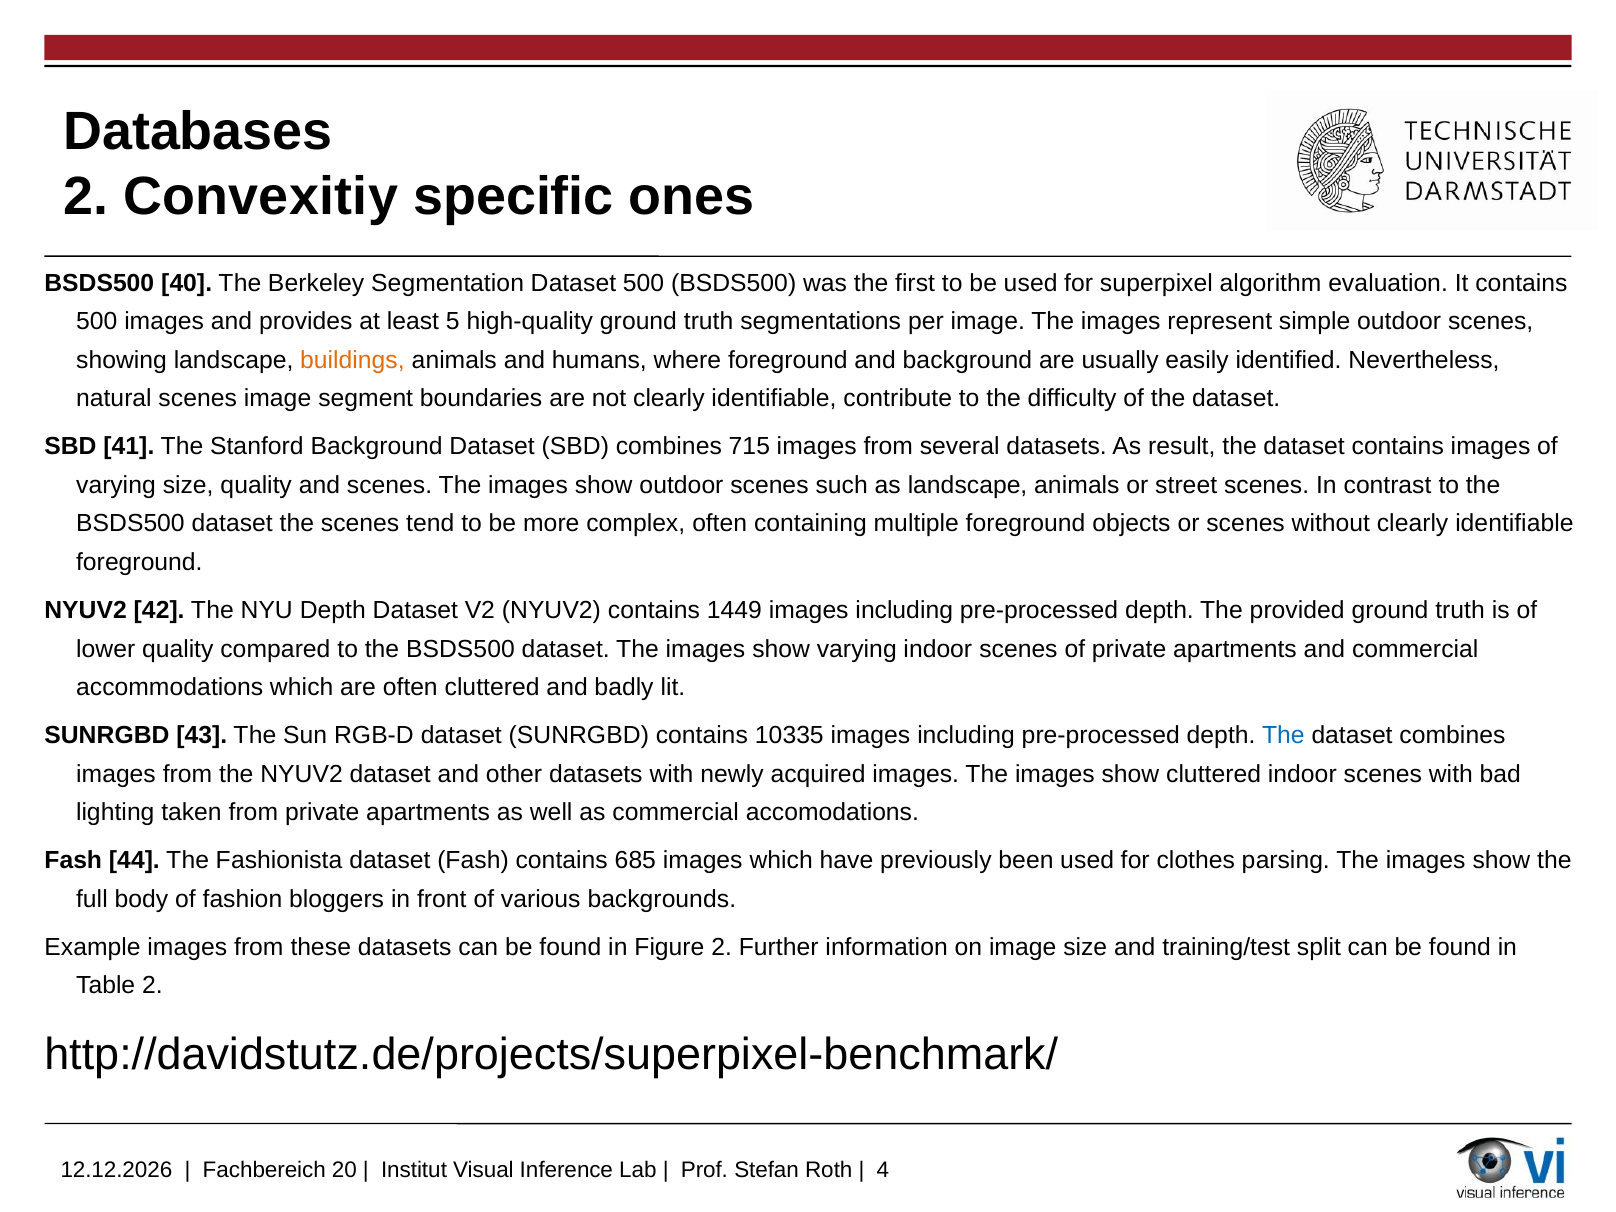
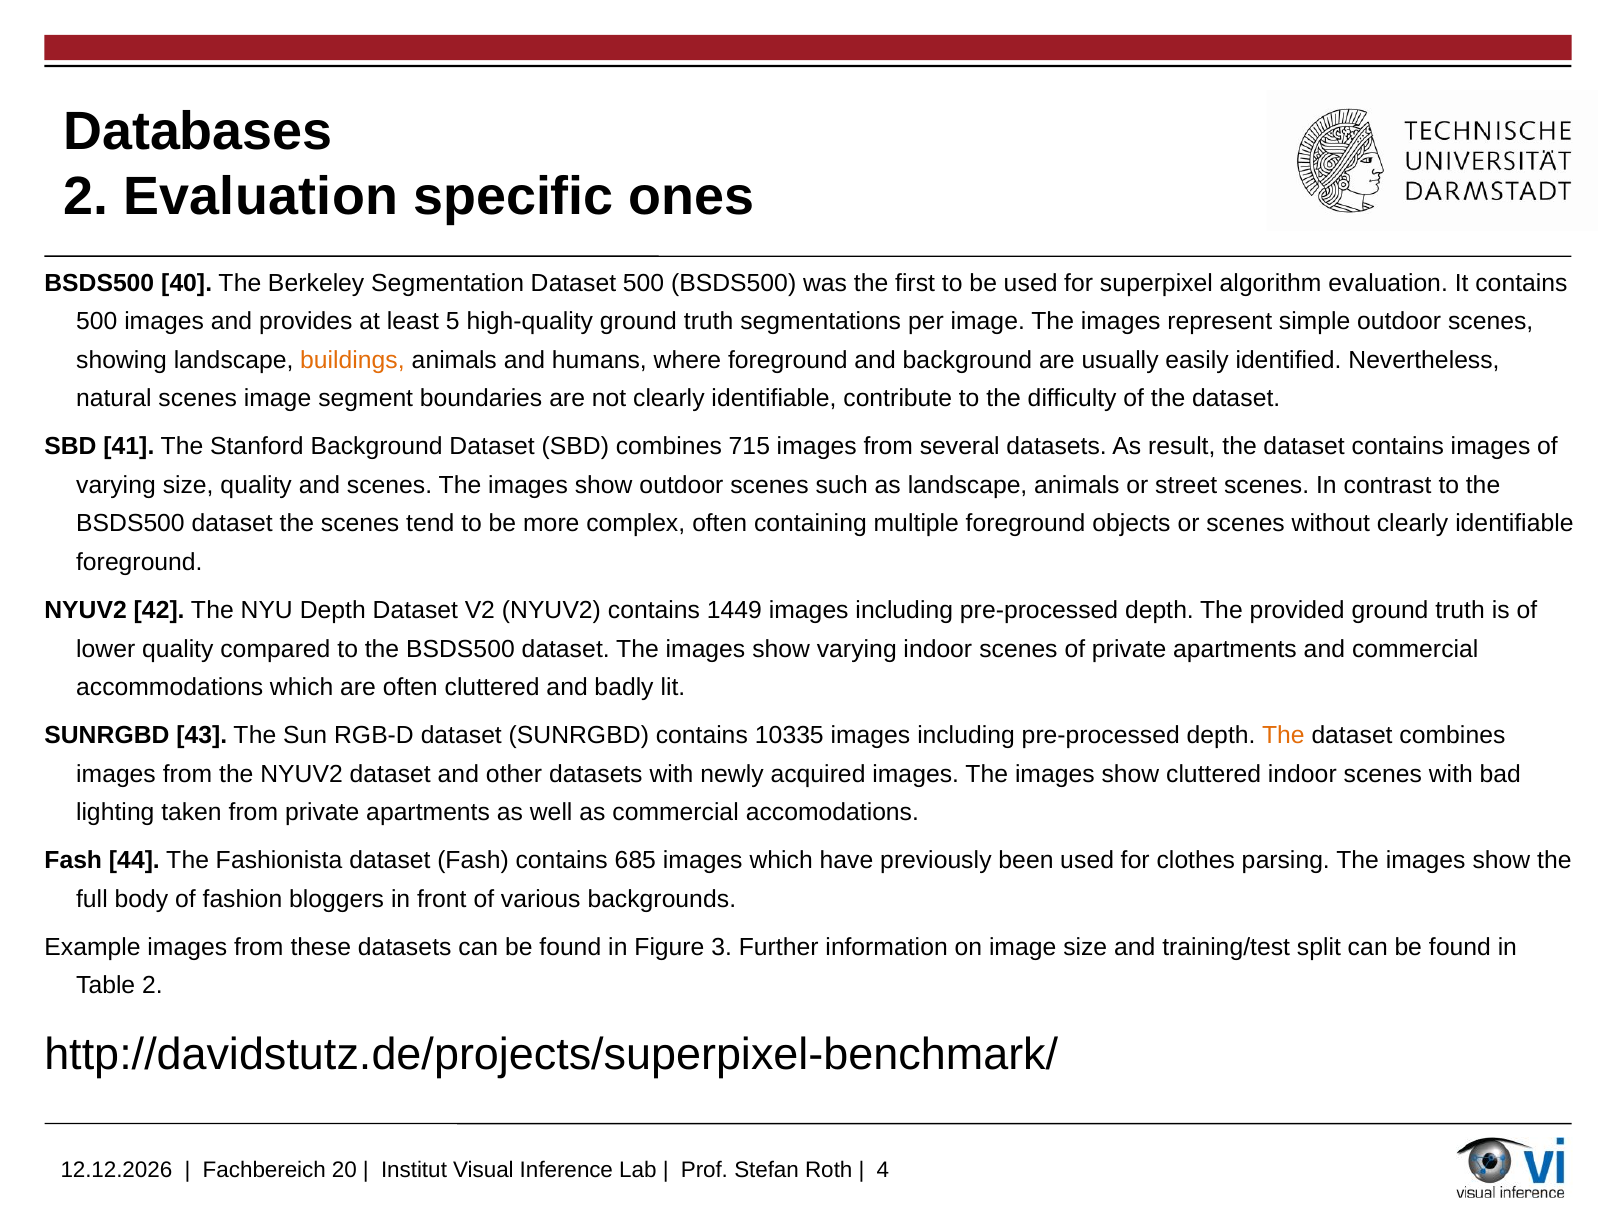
2 Convexitiy: Convexitiy -> Evaluation
The at (1283, 736) colour: blue -> orange
Figure 2: 2 -> 3
